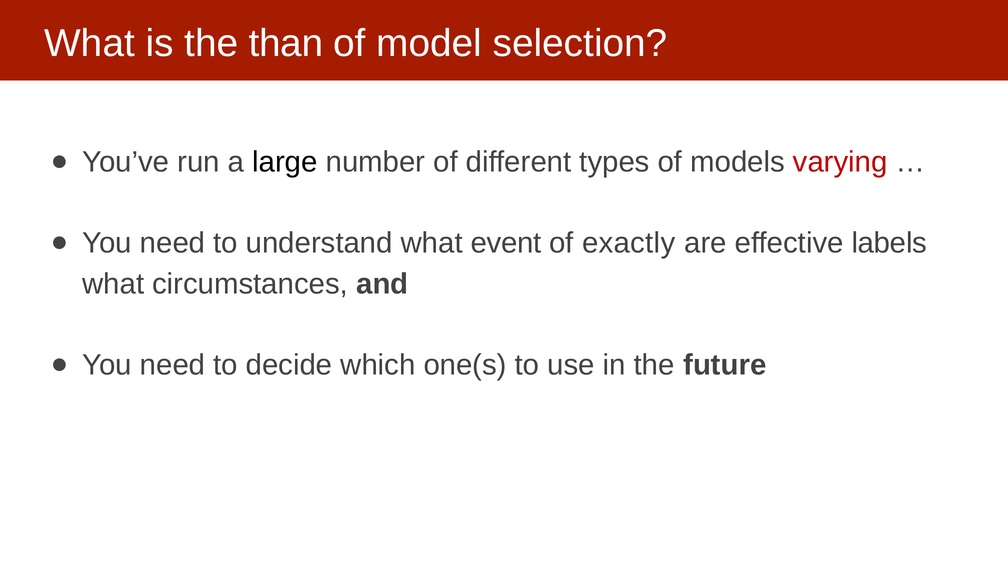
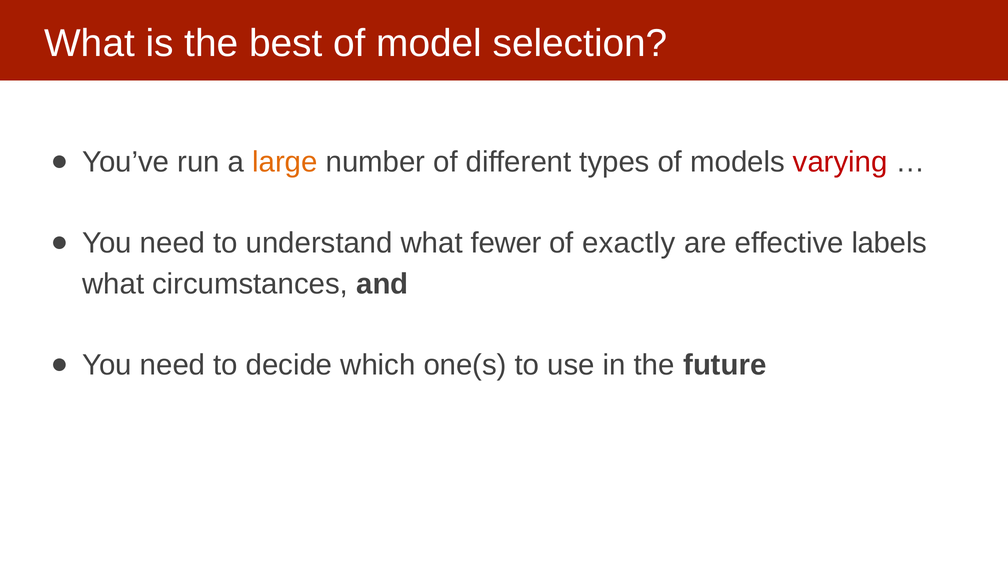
than: than -> best
large colour: black -> orange
event: event -> fewer
